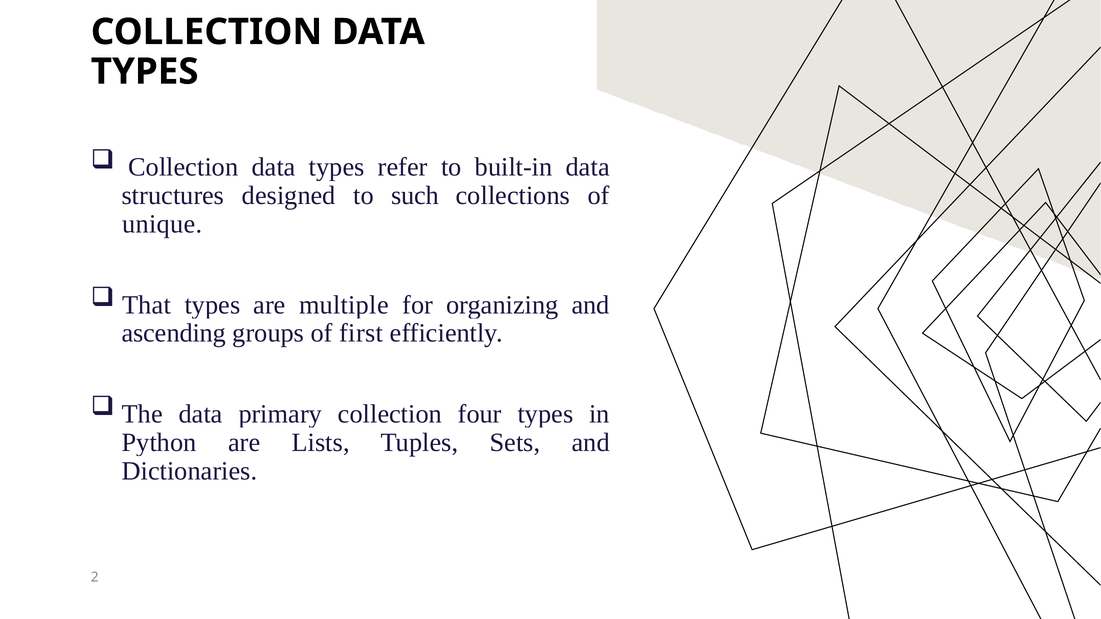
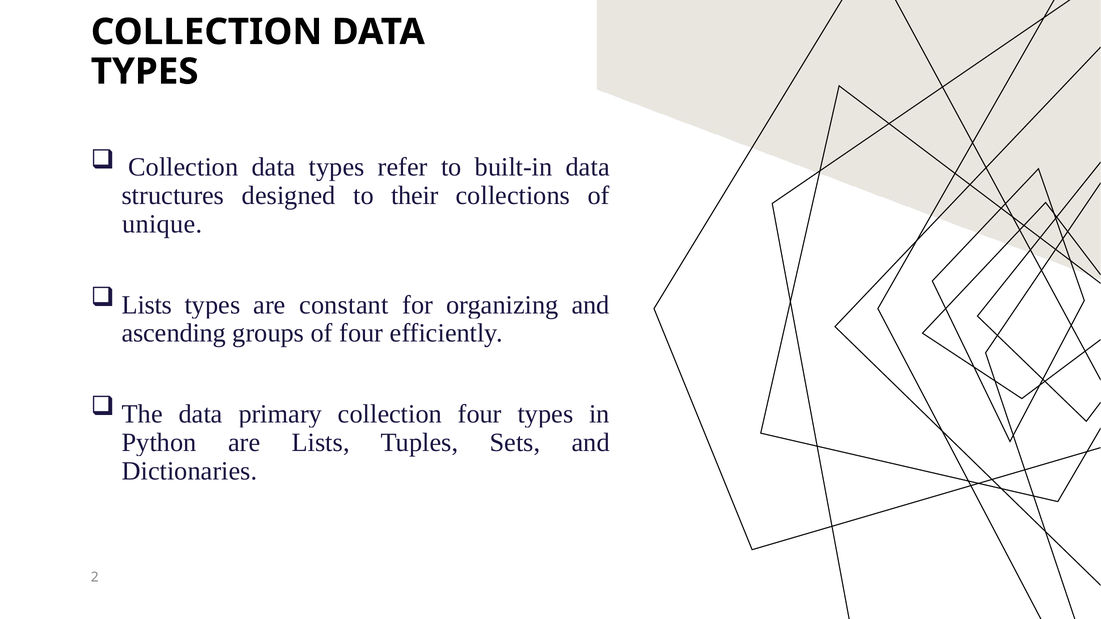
such: such -> their
That at (147, 305): That -> Lists
multiple: multiple -> constant
of first: first -> four
